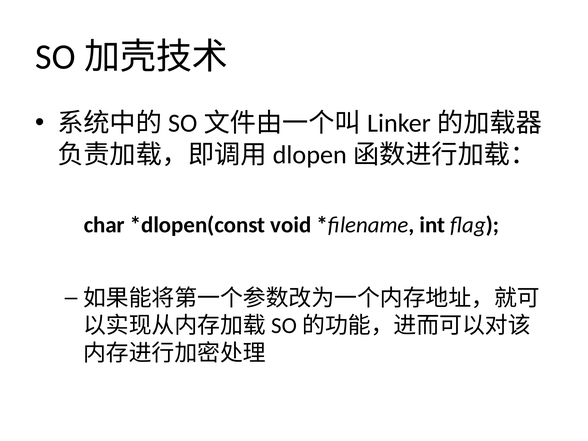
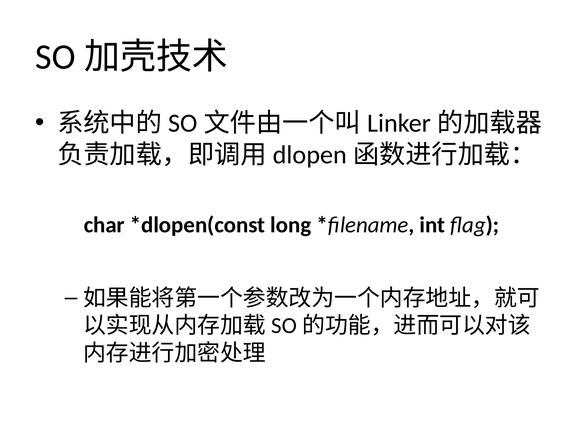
void: void -> long
